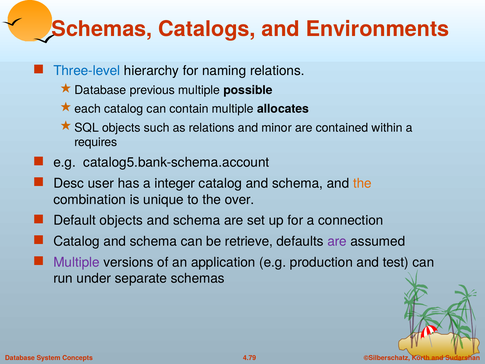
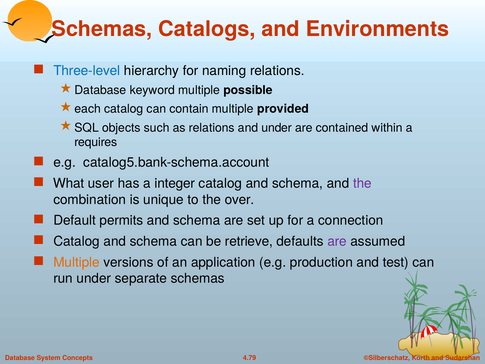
previous: previous -> keyword
allocates: allocates -> provided
and minor: minor -> under
Desc: Desc -> What
the at (362, 183) colour: orange -> purple
Default objects: objects -> permits
Multiple at (77, 262) colour: purple -> orange
